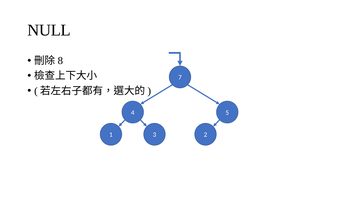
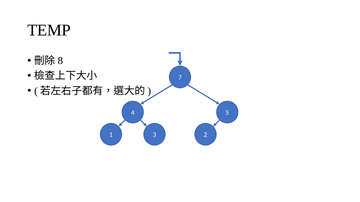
NULL: NULL -> TEMP
